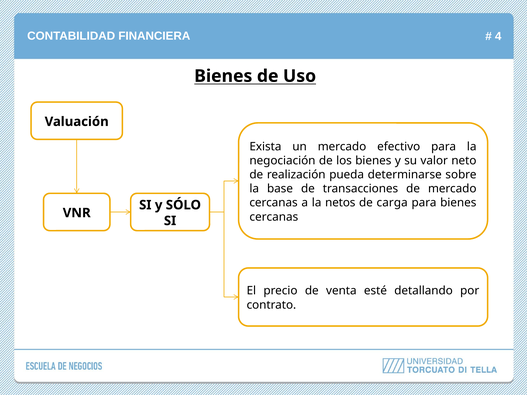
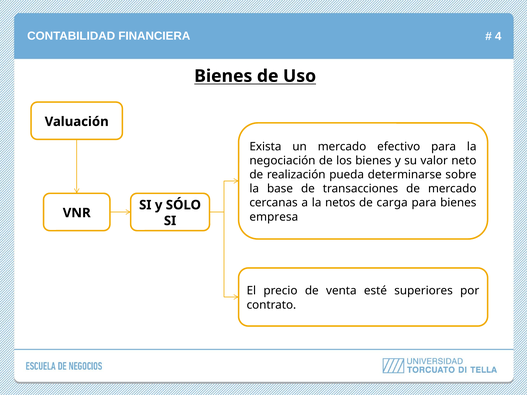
cercanas at (274, 217): cercanas -> empresa
detallando: detallando -> superiores
